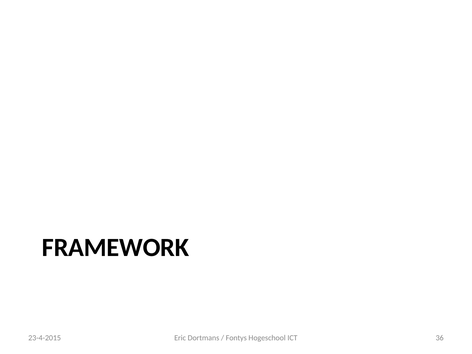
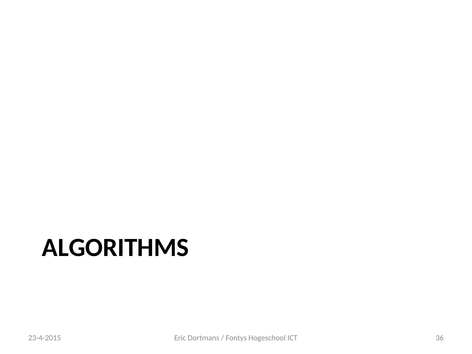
FRAMEWORK: FRAMEWORK -> ALGORITHMS
